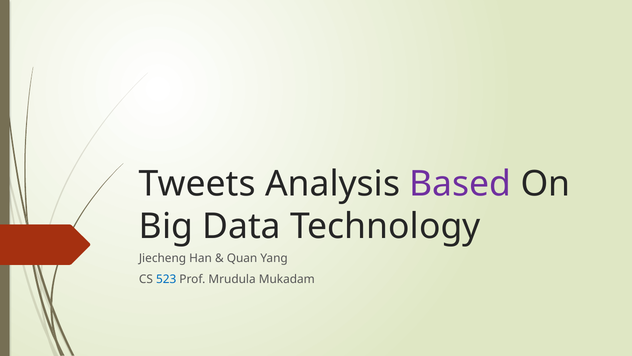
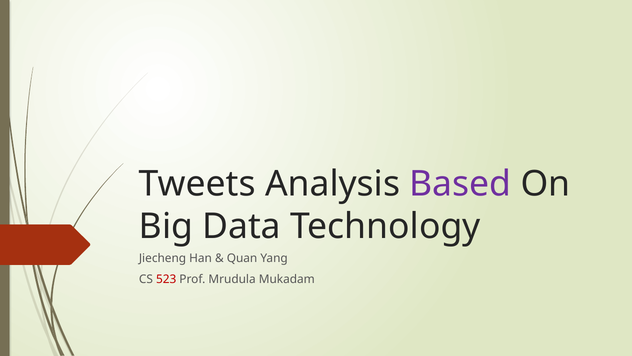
523 colour: blue -> red
